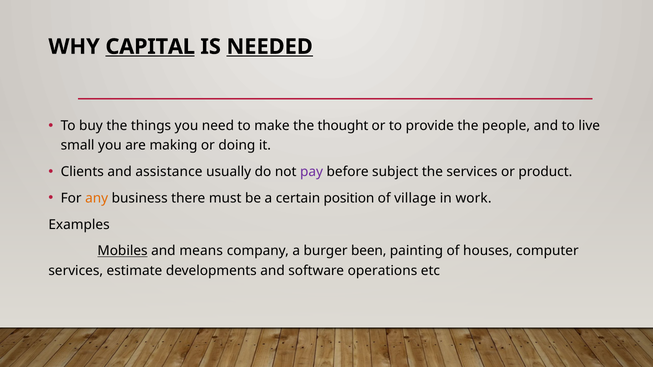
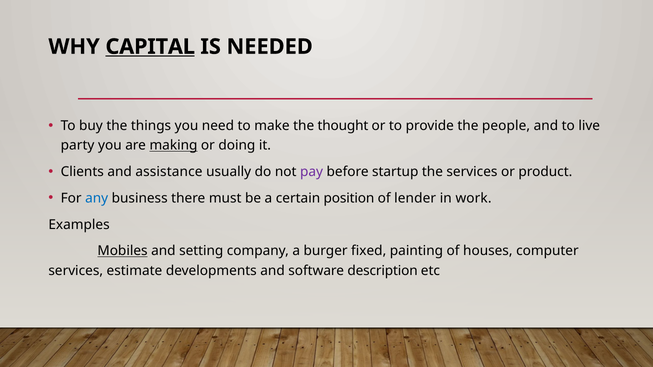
NEEDED underline: present -> none
small: small -> party
making underline: none -> present
subject: subject -> startup
any colour: orange -> blue
village: village -> lender
means: means -> setting
been: been -> fixed
operations: operations -> description
